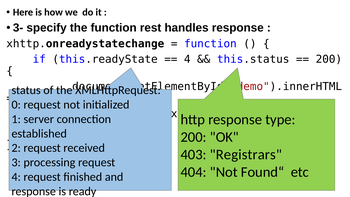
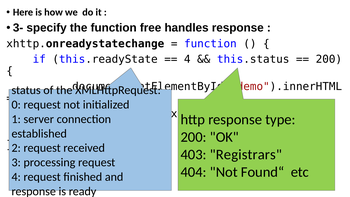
rest: rest -> free
